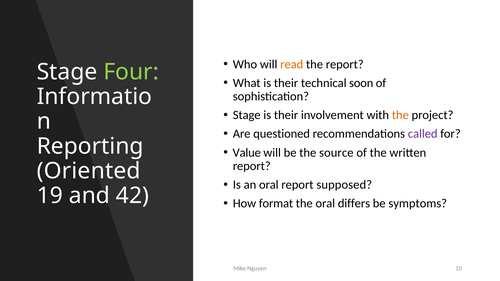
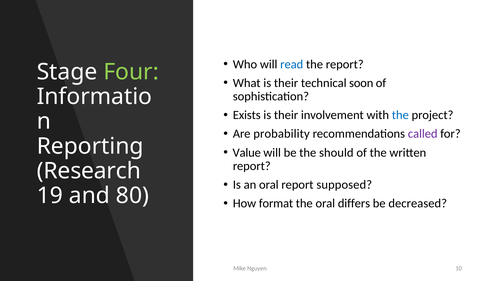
read colour: orange -> blue
Stage at (247, 115): Stage -> Exists
the at (400, 115) colour: orange -> blue
questioned: questioned -> probability
source: source -> should
Oriented: Oriented -> Research
42: 42 -> 80
symptoms: symptoms -> decreased
